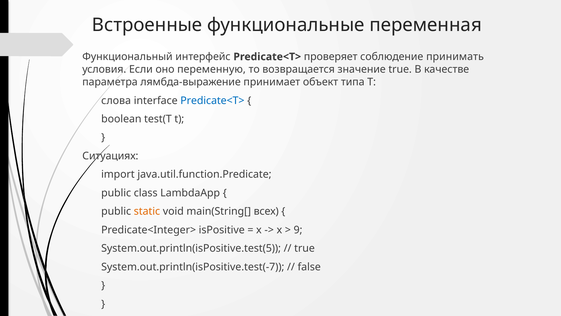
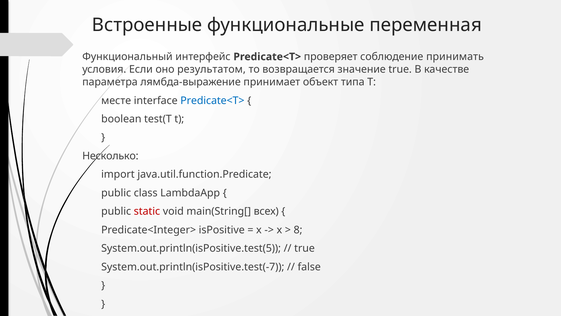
переменную: переменную -> результатом
слова: слова -> месте
Ситуациях: Ситуациях -> Несколько
static colour: orange -> red
9: 9 -> 8
